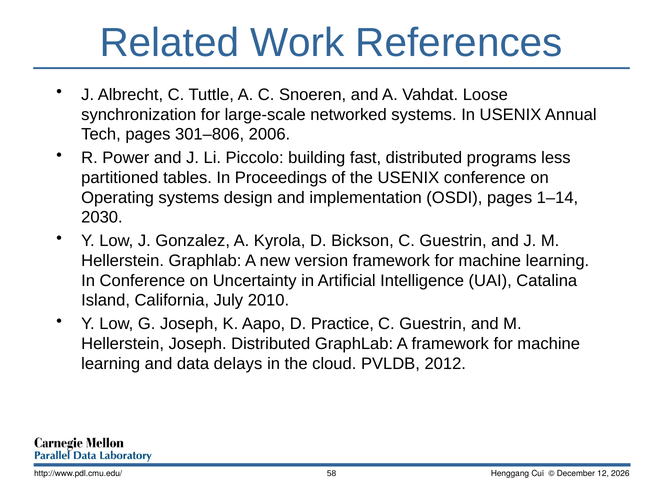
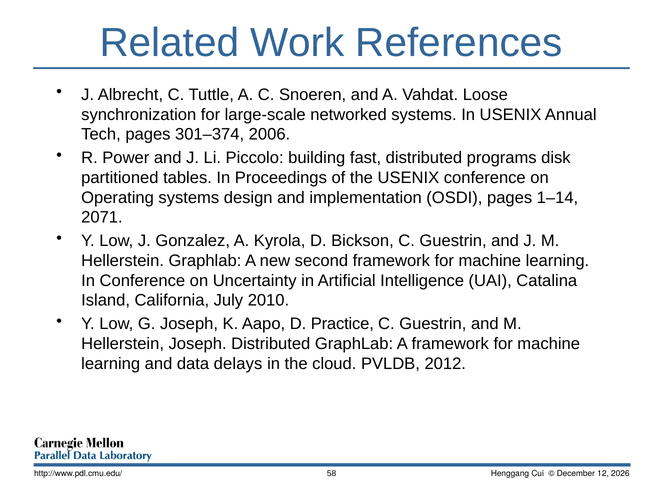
301–806: 301–806 -> 301–374
less: less -> disk
2030: 2030 -> 2071
version: version -> second
